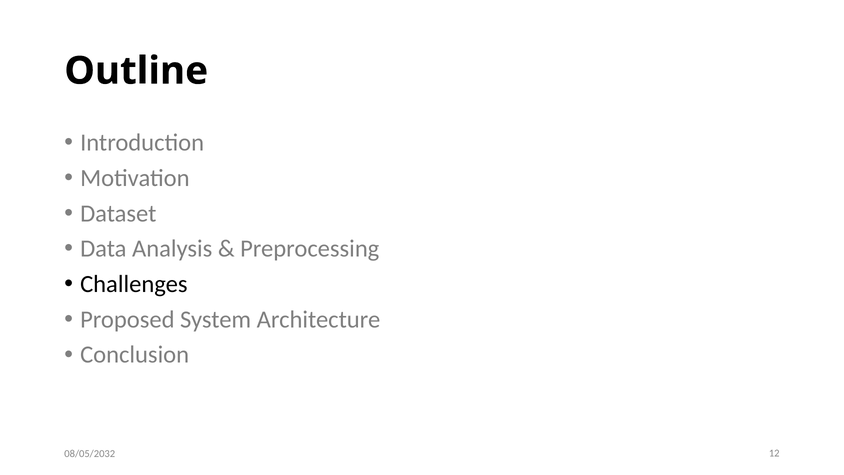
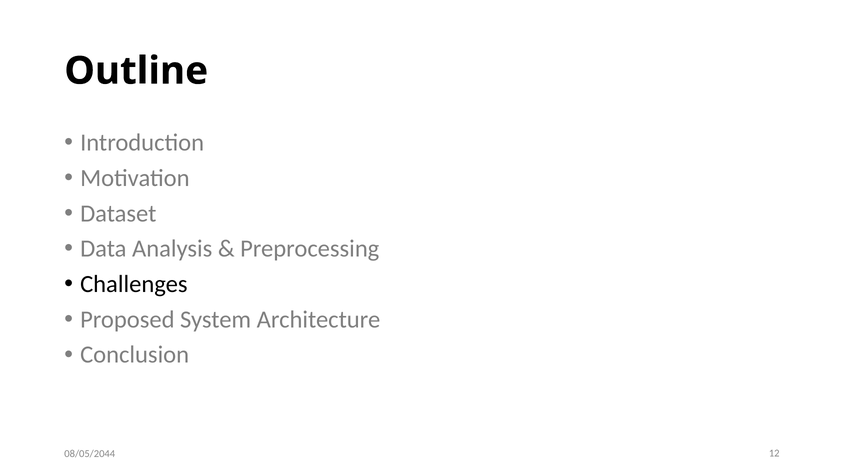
08/05/2032: 08/05/2032 -> 08/05/2044
